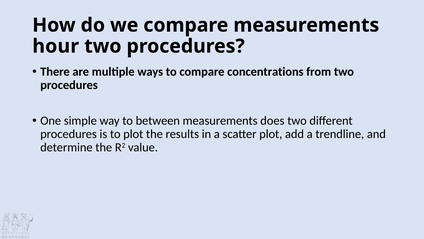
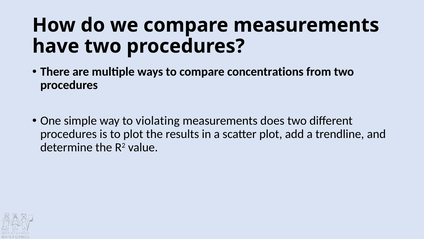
hour: hour -> have
between: between -> violating
